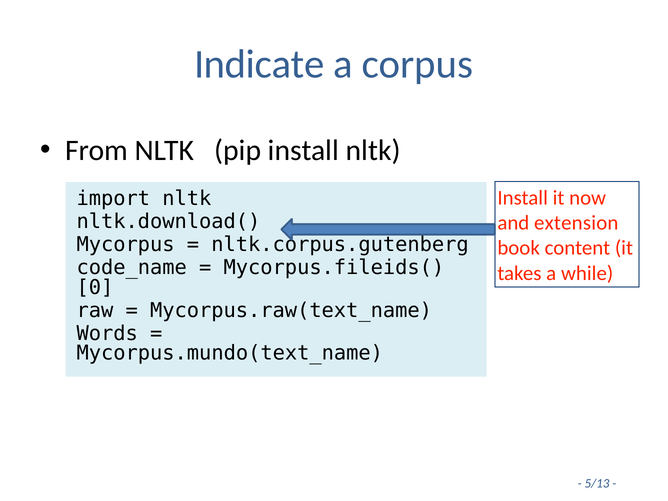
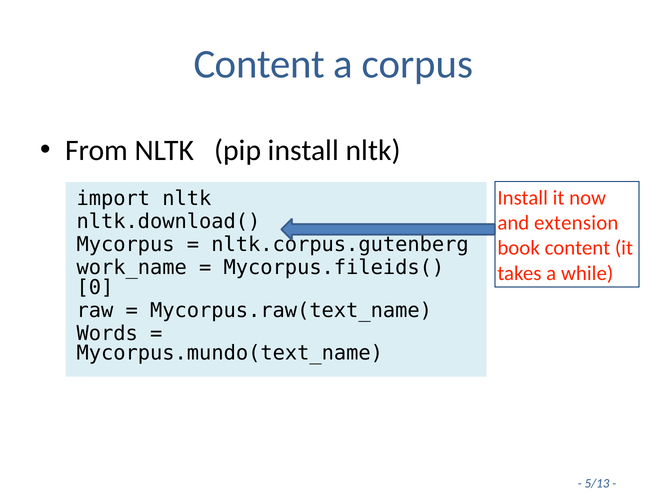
Indicate at (259, 64): Indicate -> Content
code_name: code_name -> work_name
